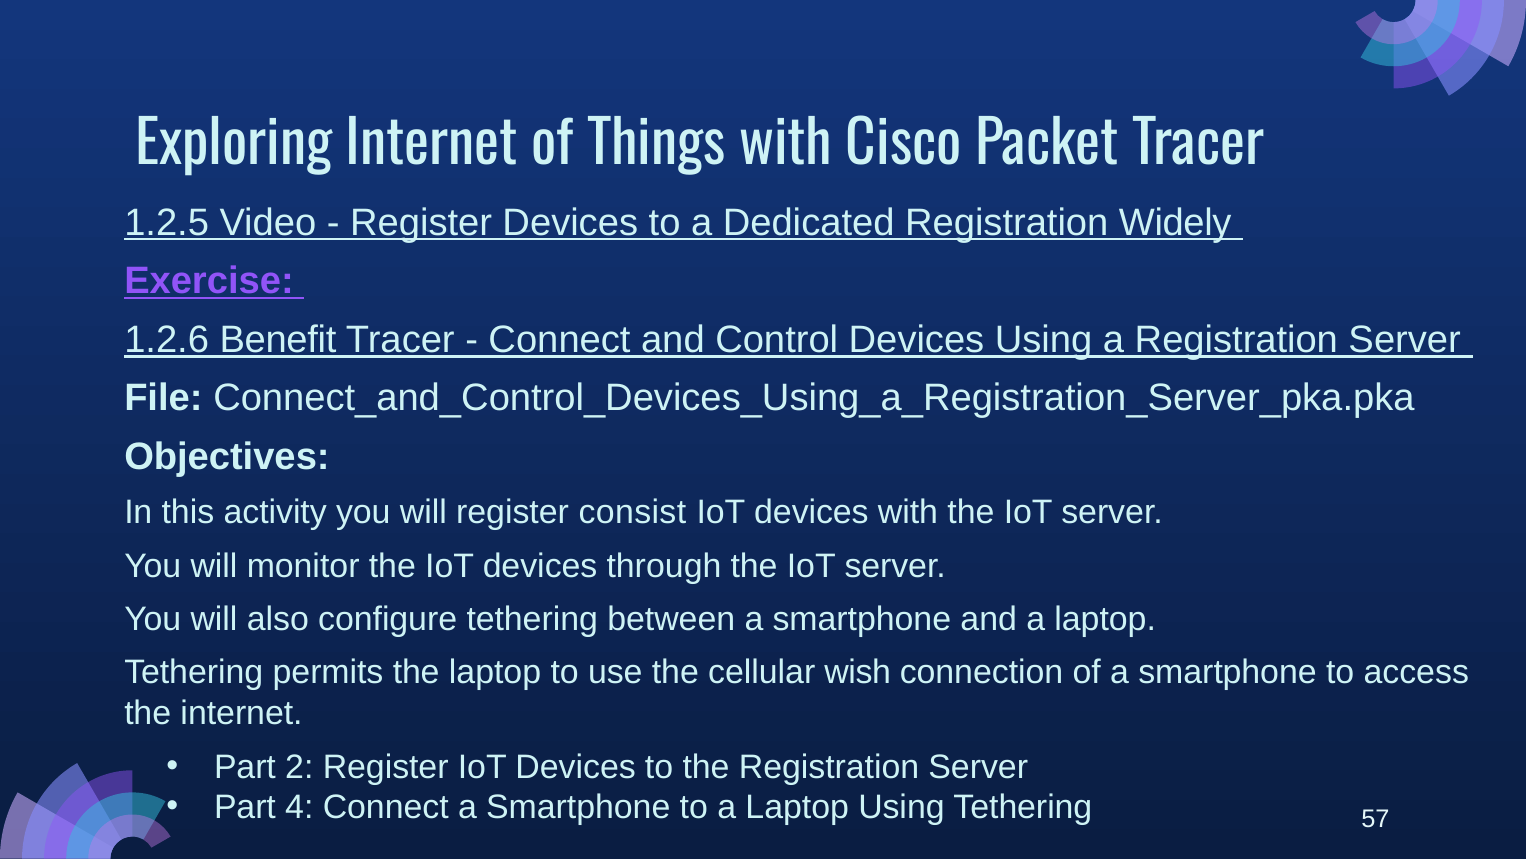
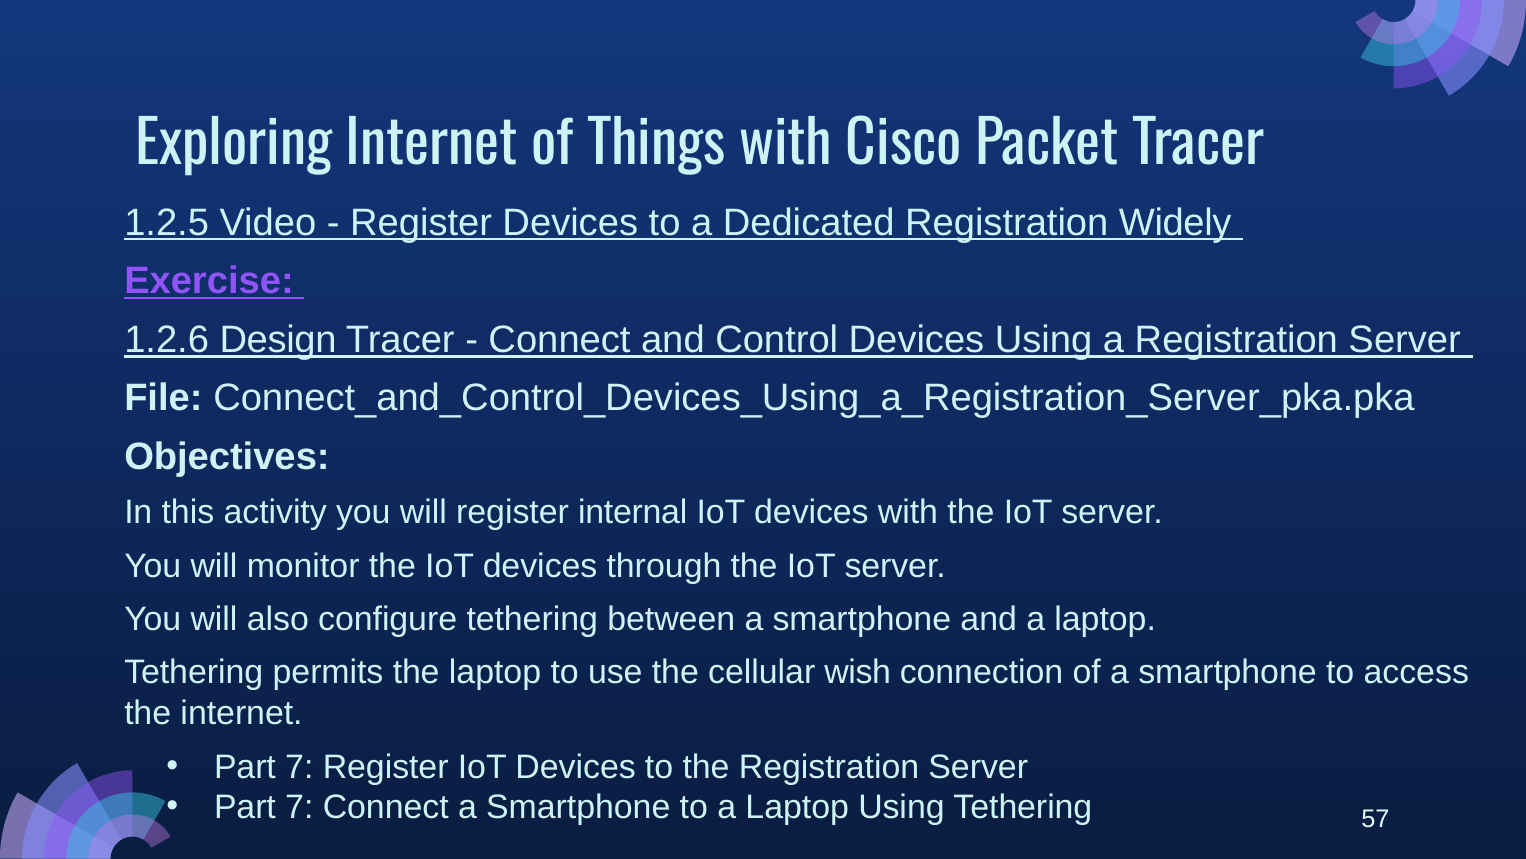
Benefit: Benefit -> Design
consist: consist -> internal
2 at (299, 766): 2 -> 7
4 at (299, 807): 4 -> 7
